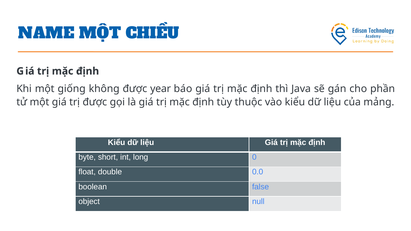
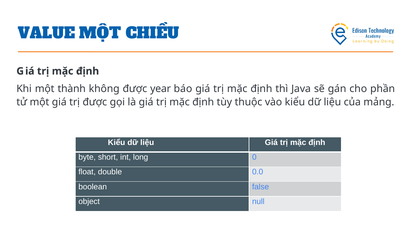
NAME: NAME -> VALUE
giống: giống -> thành
